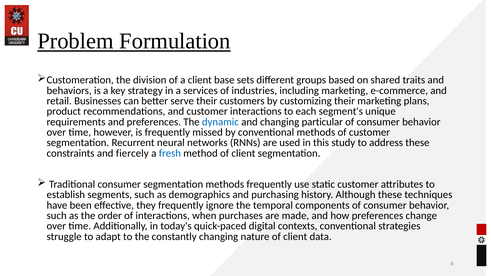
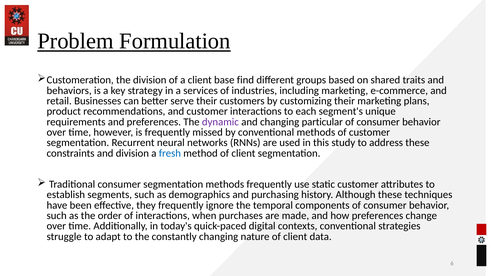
sets: sets -> find
dynamic colour: blue -> purple
and fiercely: fiercely -> division
